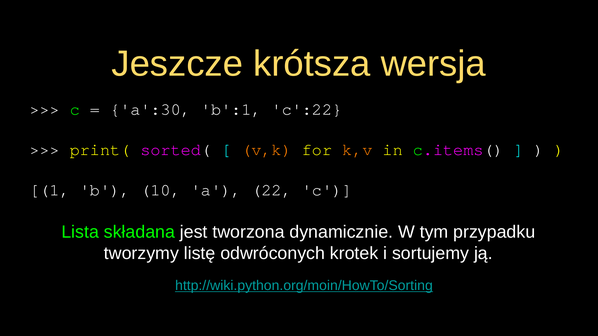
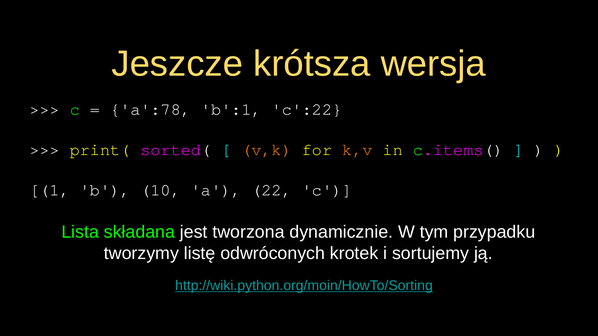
a':30: a':30 -> a':78
